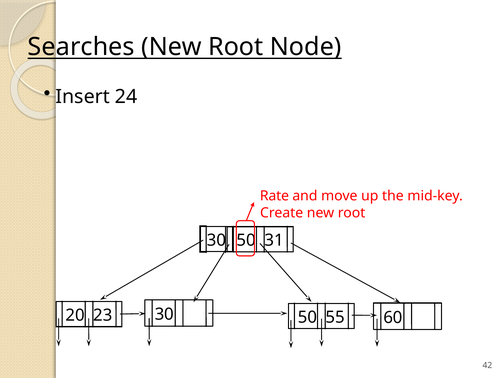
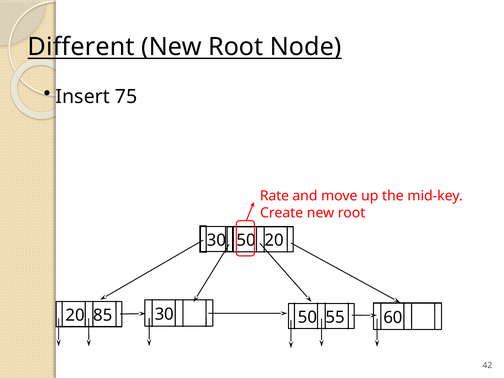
Searches: Searches -> Different
24: 24 -> 75
50 31: 31 -> 20
23: 23 -> 85
